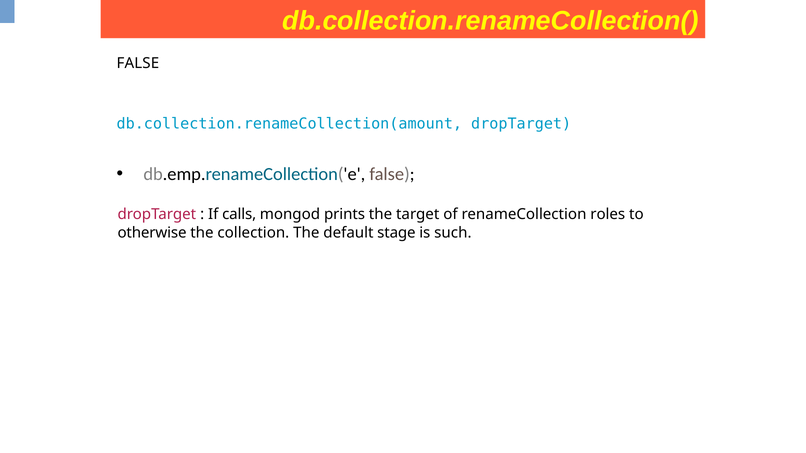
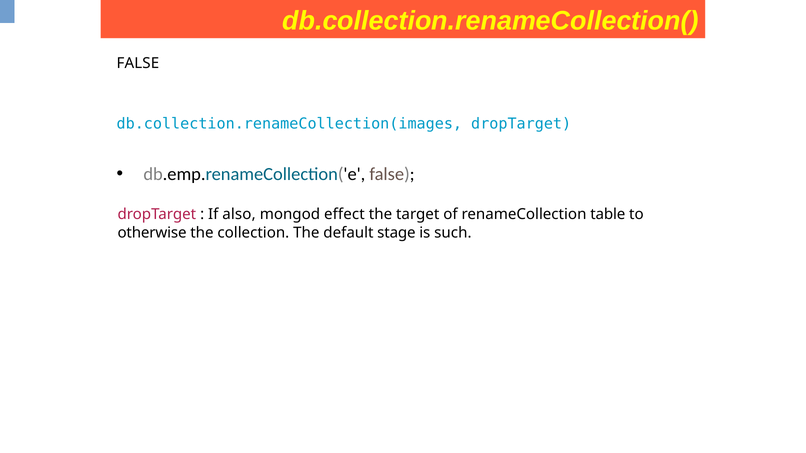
db.collection.renameCollection(amount: db.collection.renameCollection(amount -> db.collection.renameCollection(images
calls: calls -> also
prints: prints -> effect
roles: roles -> table
